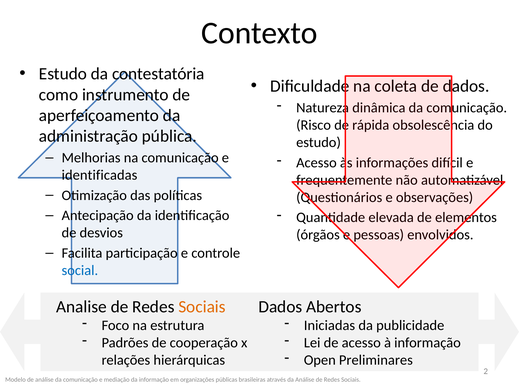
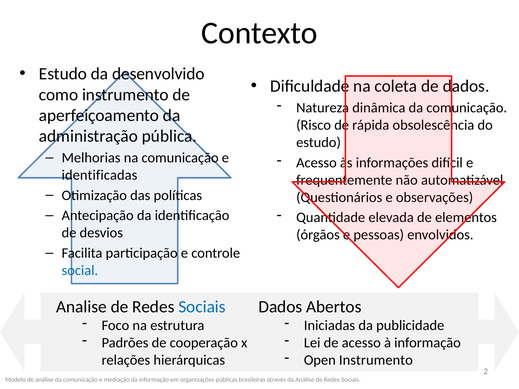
contestatória: contestatória -> desenvolvido
Sociais at (202, 307) colour: orange -> blue
Open Preliminares: Preliminares -> Instrumento
